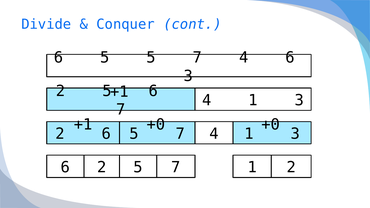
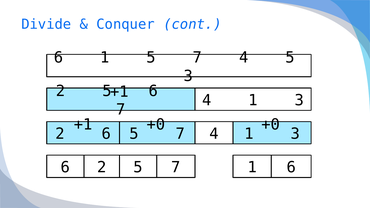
5 at (105, 57): 5 -> 1
4 6: 6 -> 5
1 2: 2 -> 6
